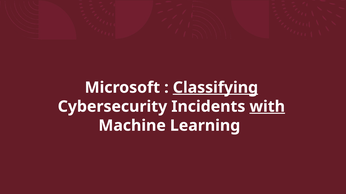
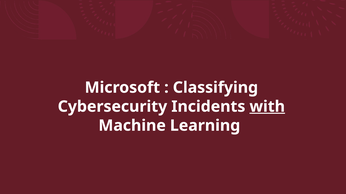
Classifying underline: present -> none
